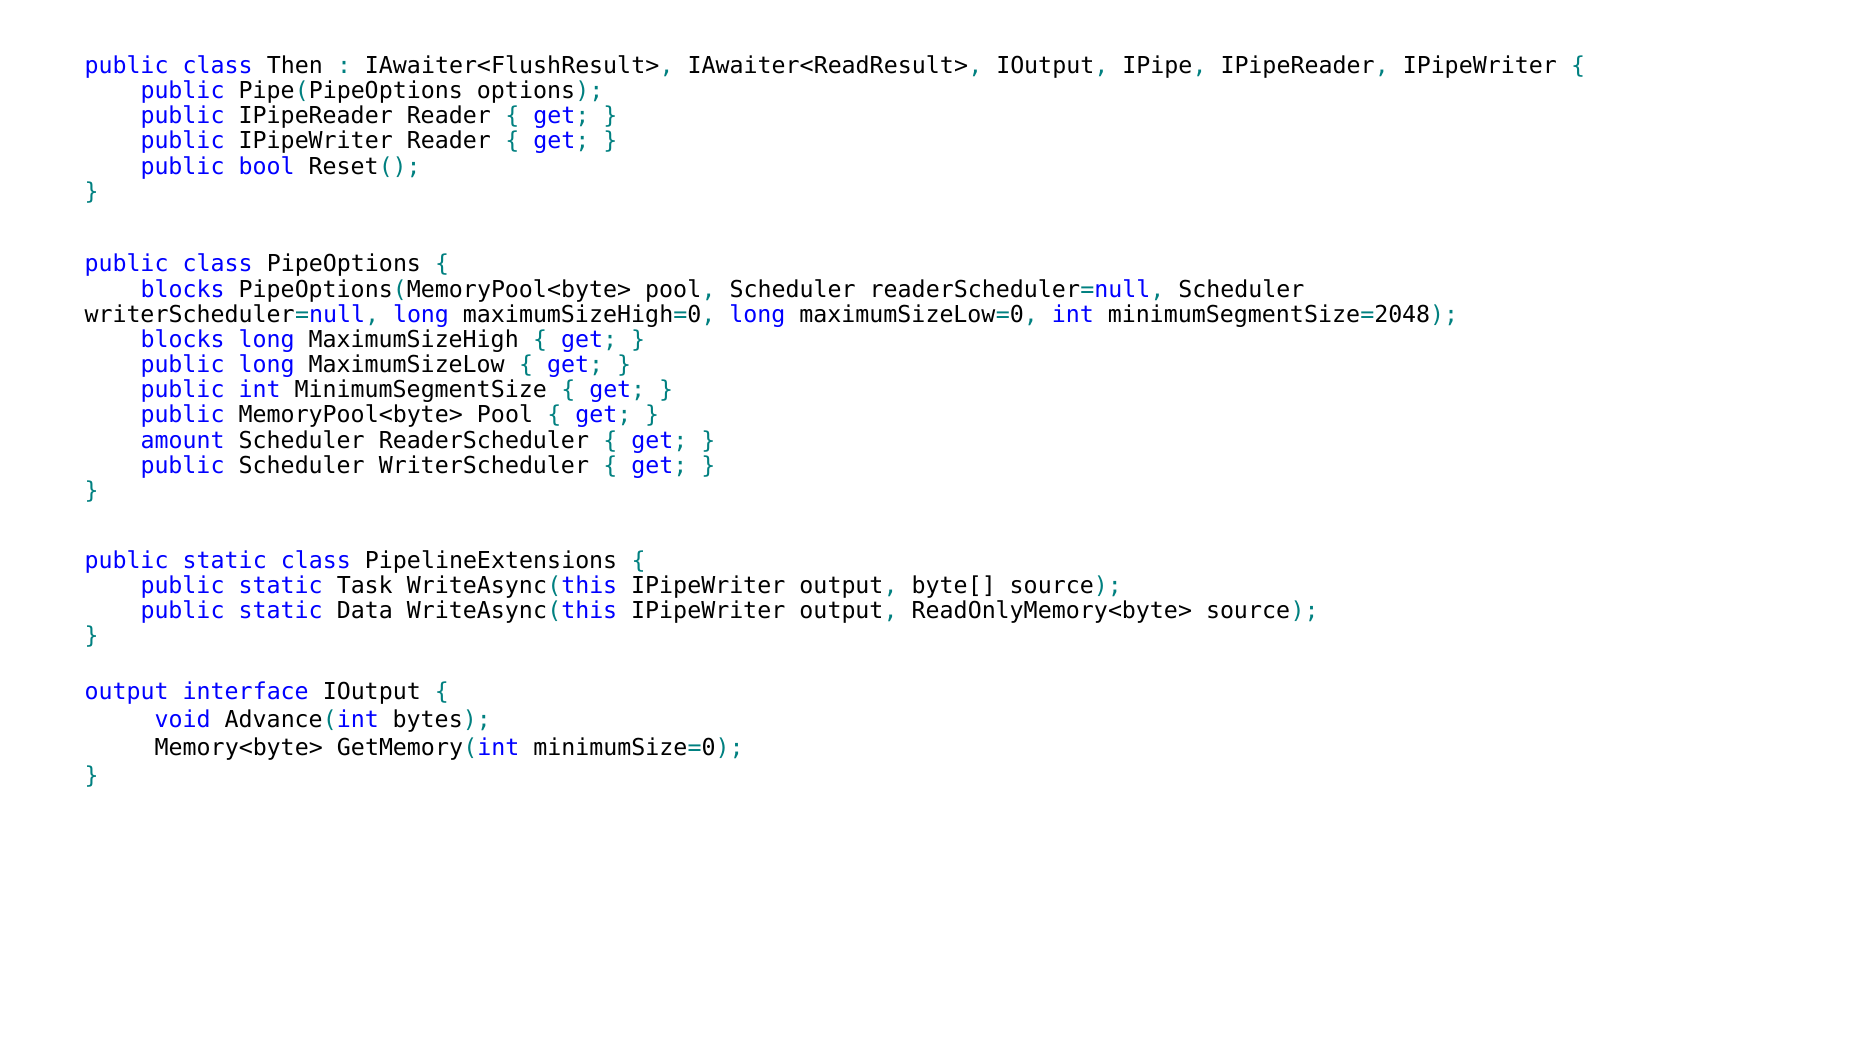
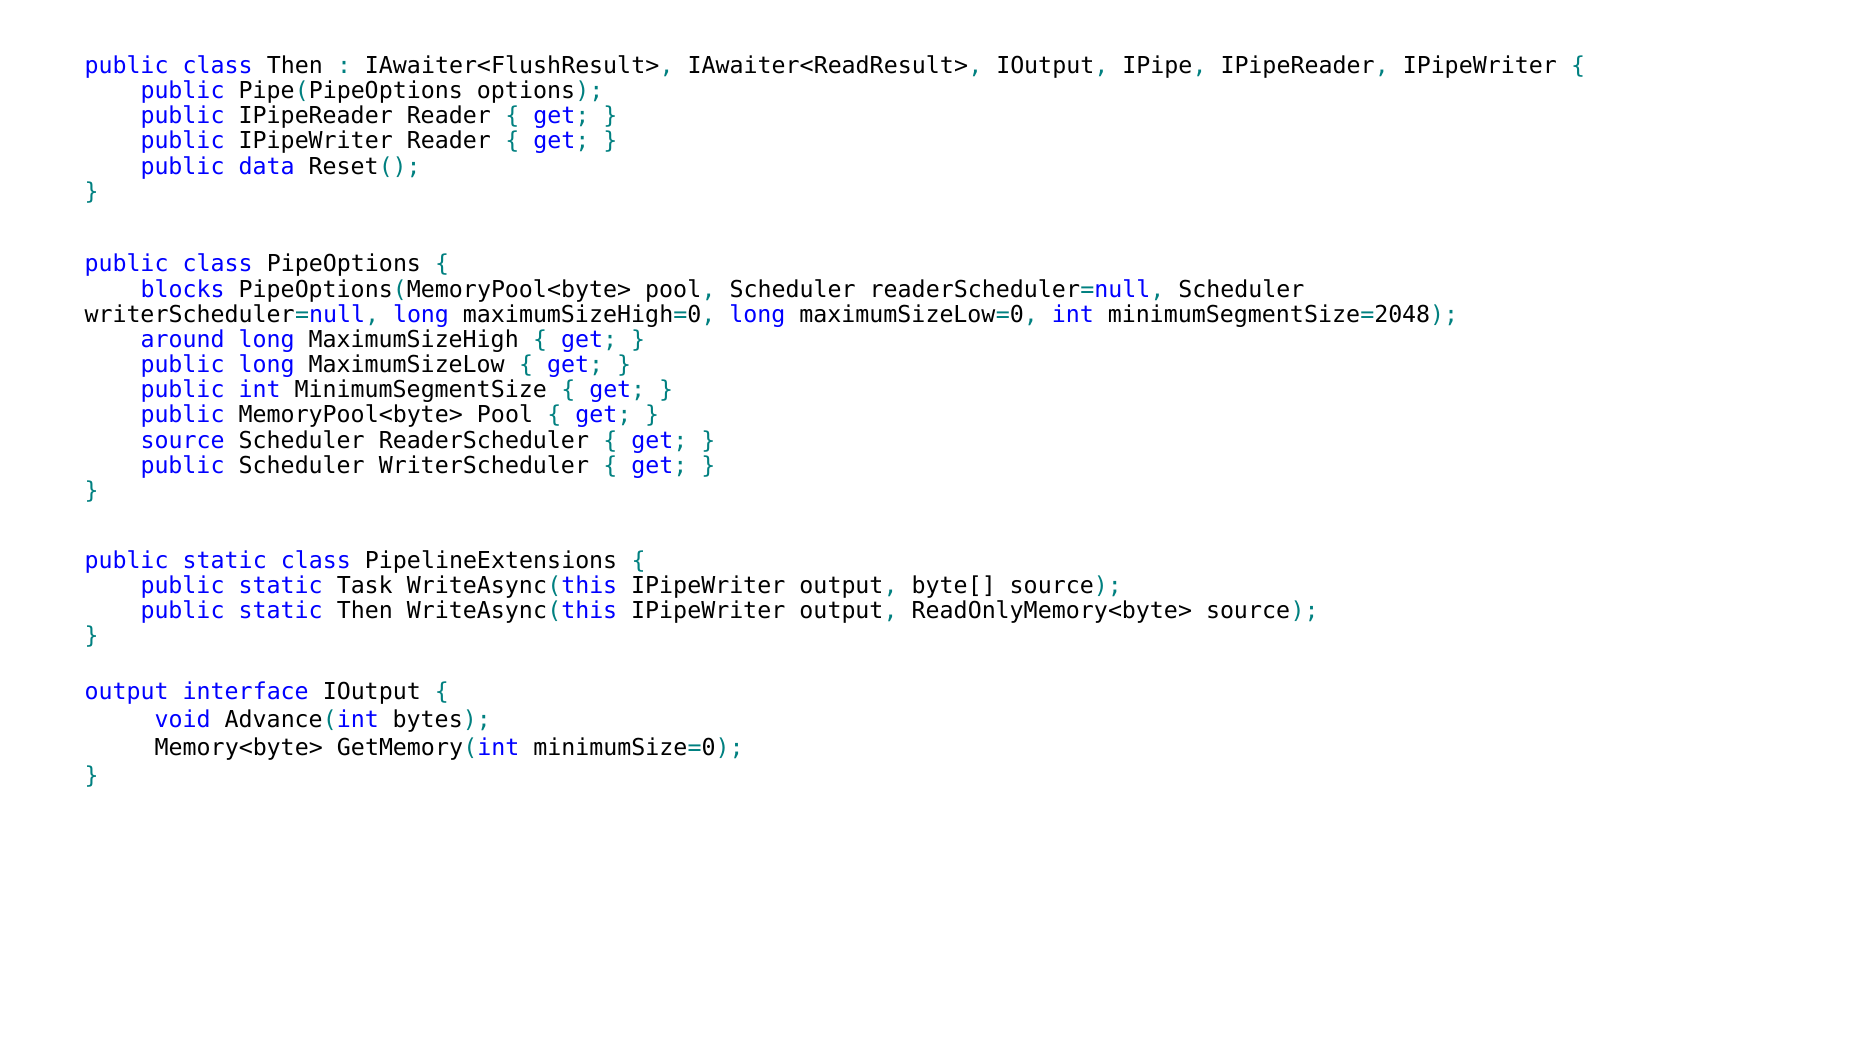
bool: bool -> data
blocks at (183, 340): blocks -> around
amount at (183, 440): amount -> source
static Data: Data -> Then
